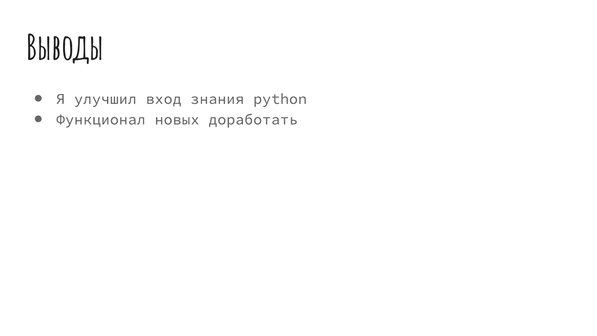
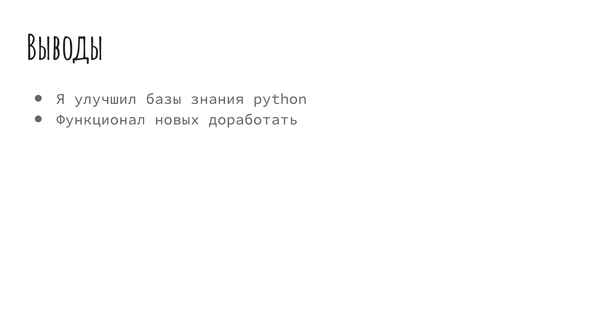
вход: вход -> базы
